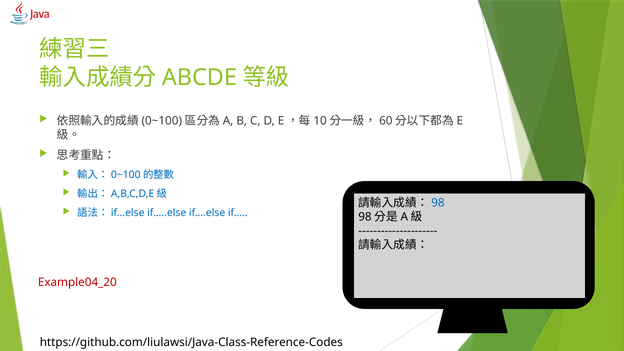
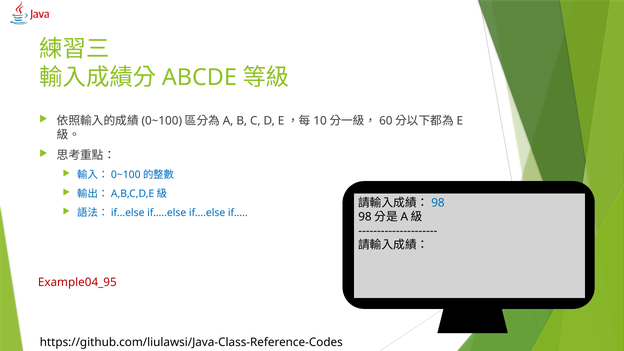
Example04_20: Example04_20 -> Example04_95
